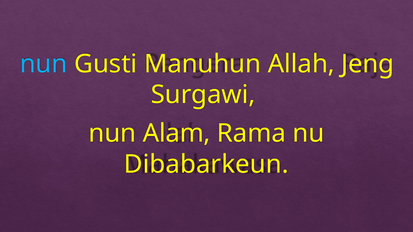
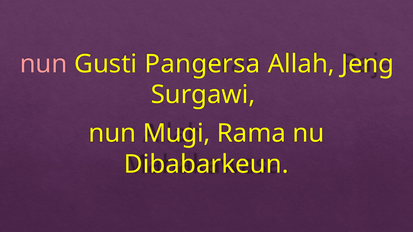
nun at (44, 64) colour: light blue -> pink
Manuhun: Manuhun -> Pangersa
Alam: Alam -> Mugi
